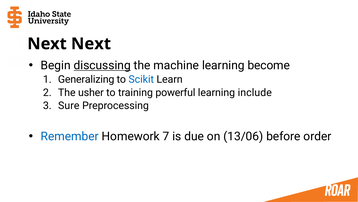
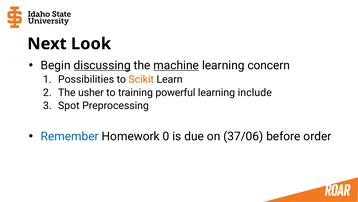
Next Next: Next -> Look
machine underline: none -> present
become: become -> concern
Generalizing: Generalizing -> Possibilities
Scikit colour: blue -> orange
Sure: Sure -> Spot
7: 7 -> 0
13/06: 13/06 -> 37/06
